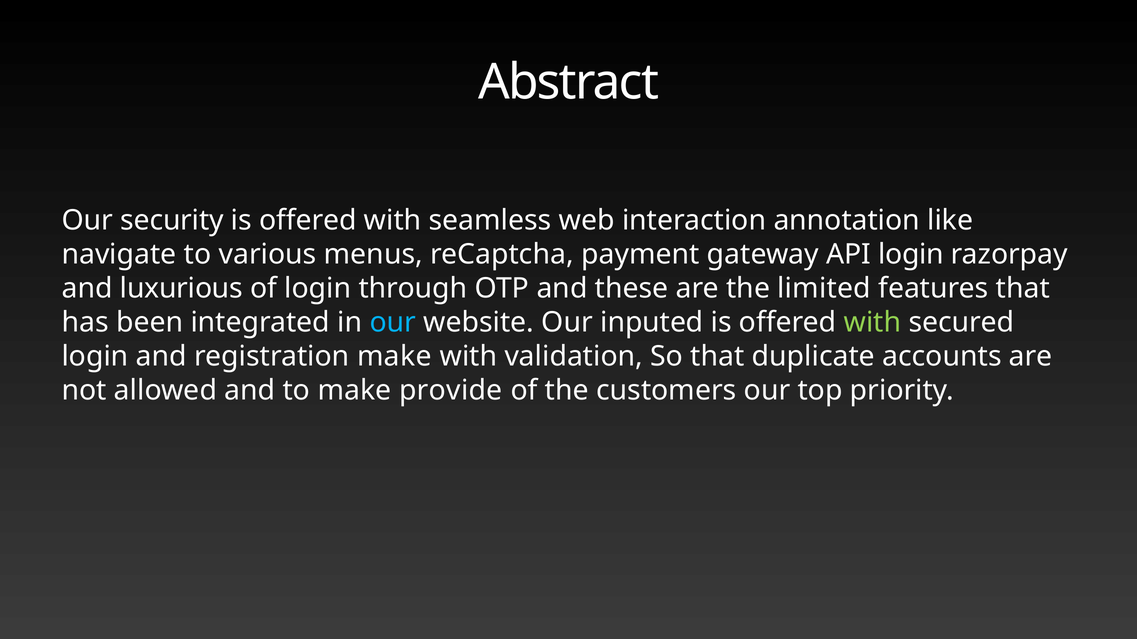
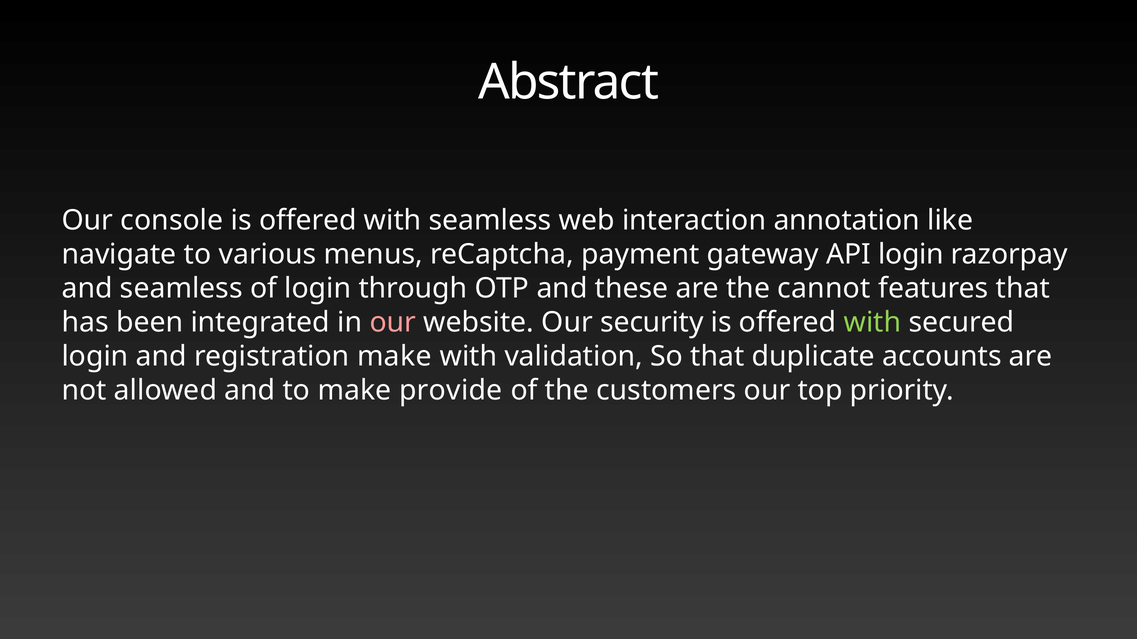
security: security -> console
and luxurious: luxurious -> seamless
limited: limited -> cannot
our at (393, 323) colour: light blue -> pink
inputed: inputed -> security
